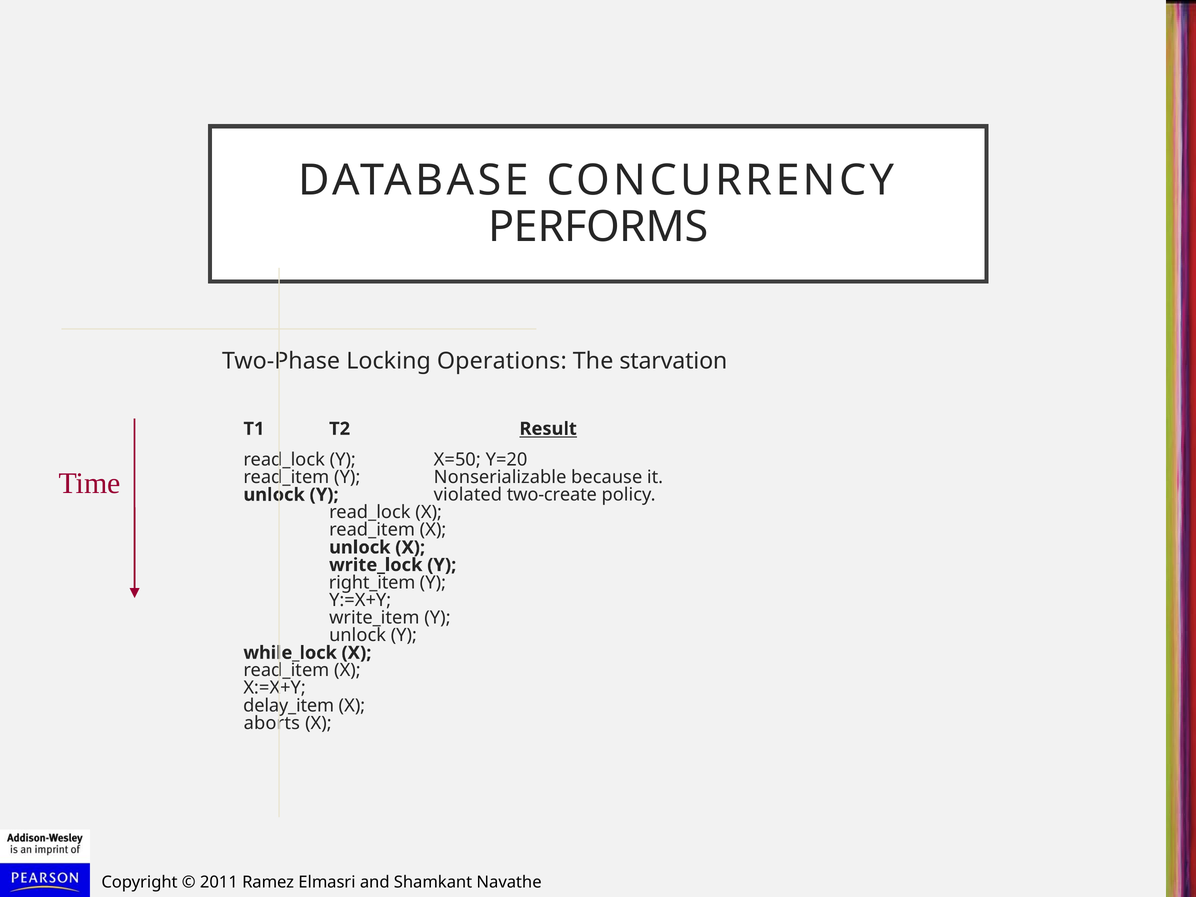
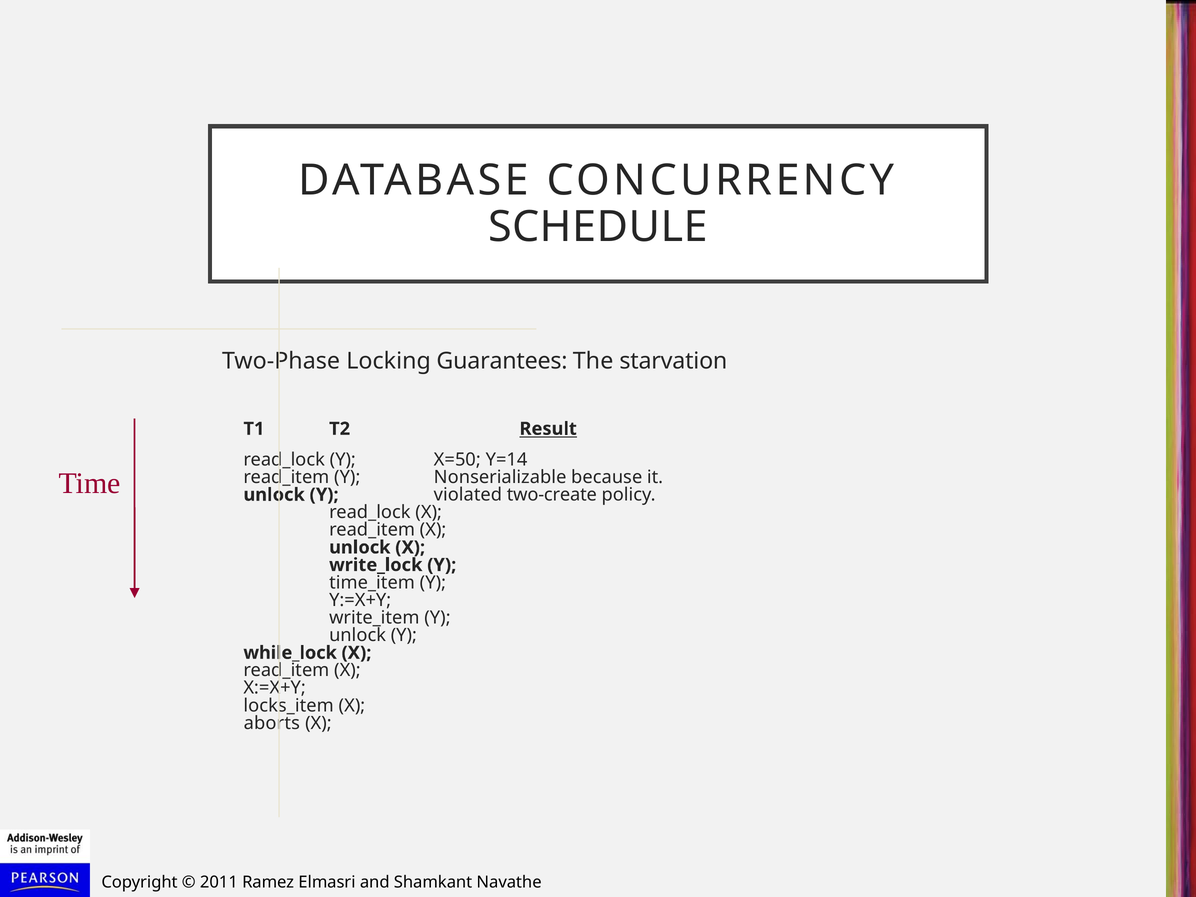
PERFORMS: PERFORMS -> SCHEDULE
Operations: Operations -> Guarantees
Y=20: Y=20 -> Y=14
right_item: right_item -> time_item
delay_item: delay_item -> locks_item
